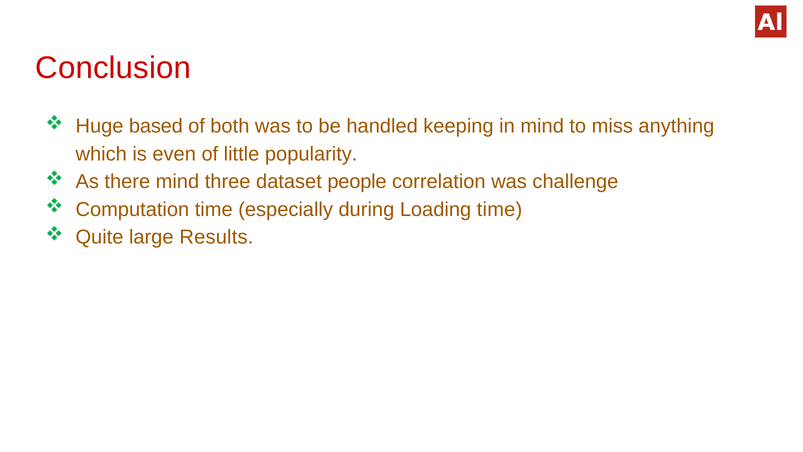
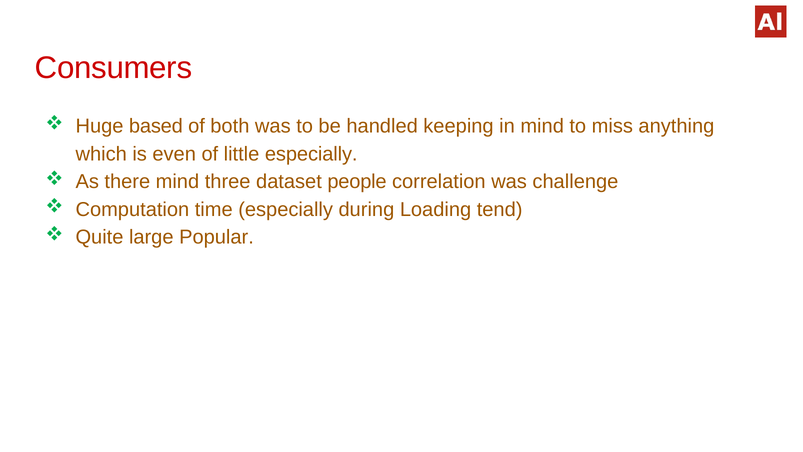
Conclusion: Conclusion -> Consumers
little popularity: popularity -> especially
Loading time: time -> tend
Results: Results -> Popular
